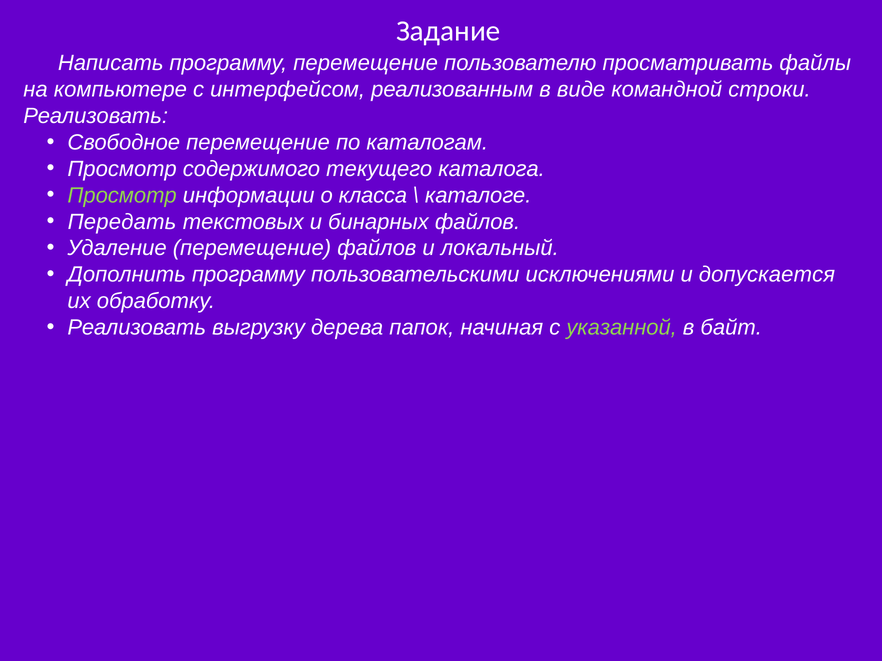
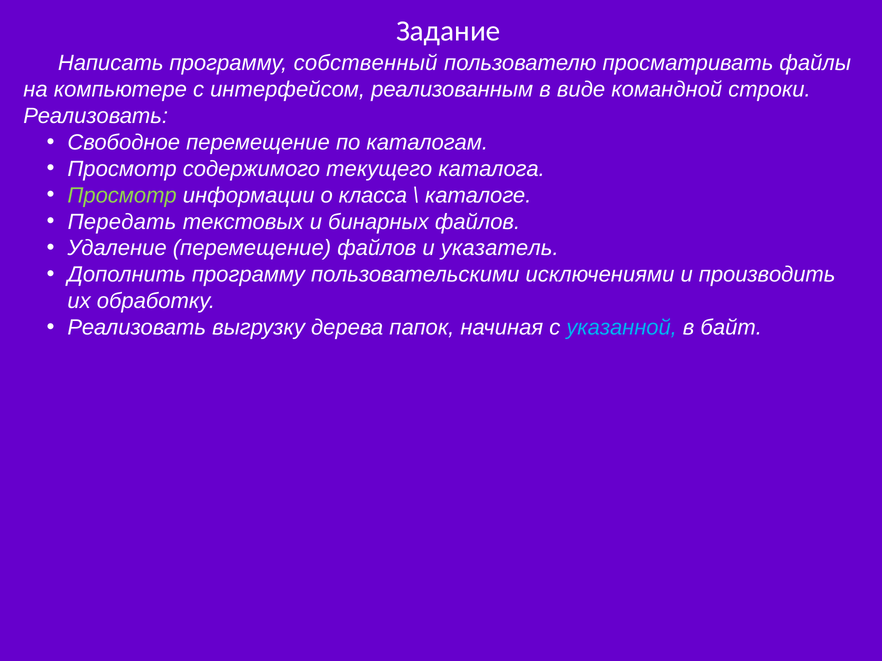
программу перемещение: перемещение -> собственный
локальный: локальный -> указатель
допускается: допускается -> производить
указанной colour: light green -> light blue
